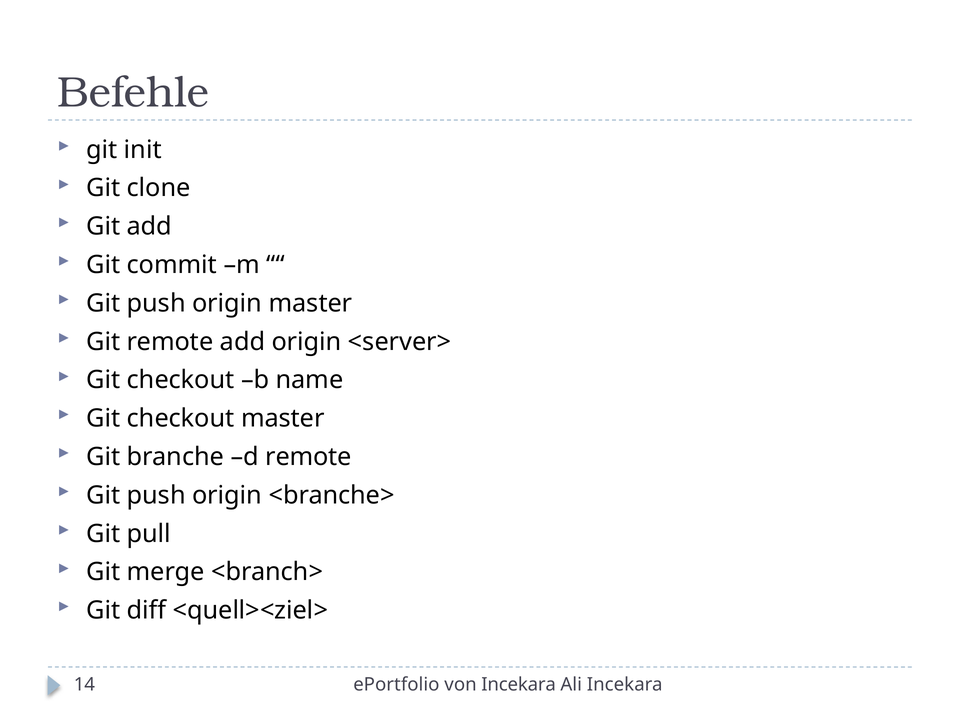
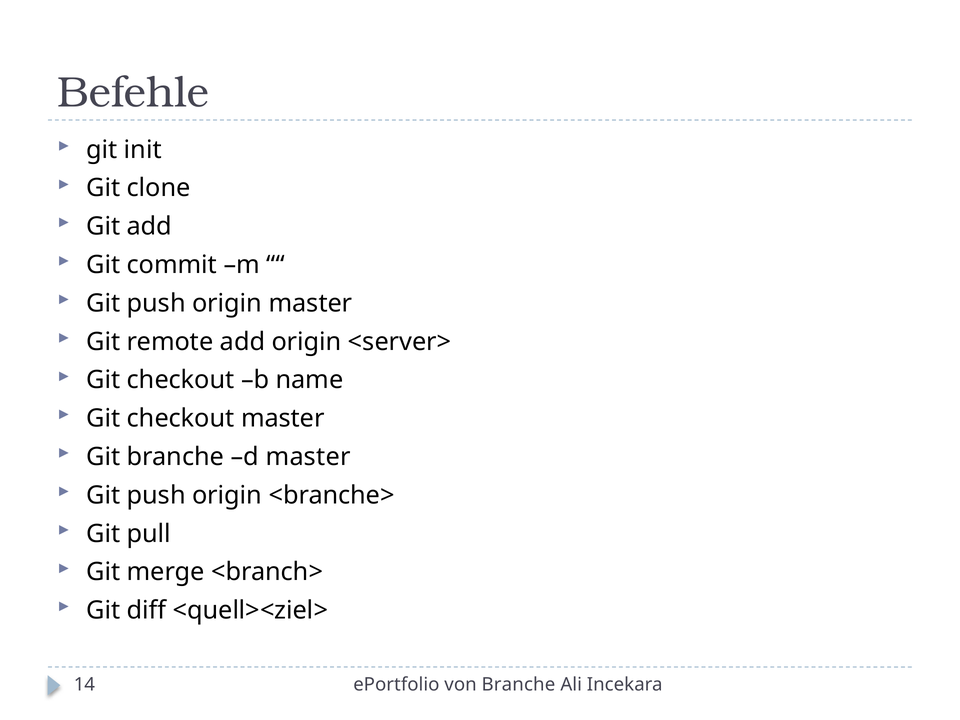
d remote: remote -> master
von Incekara: Incekara -> Branche
